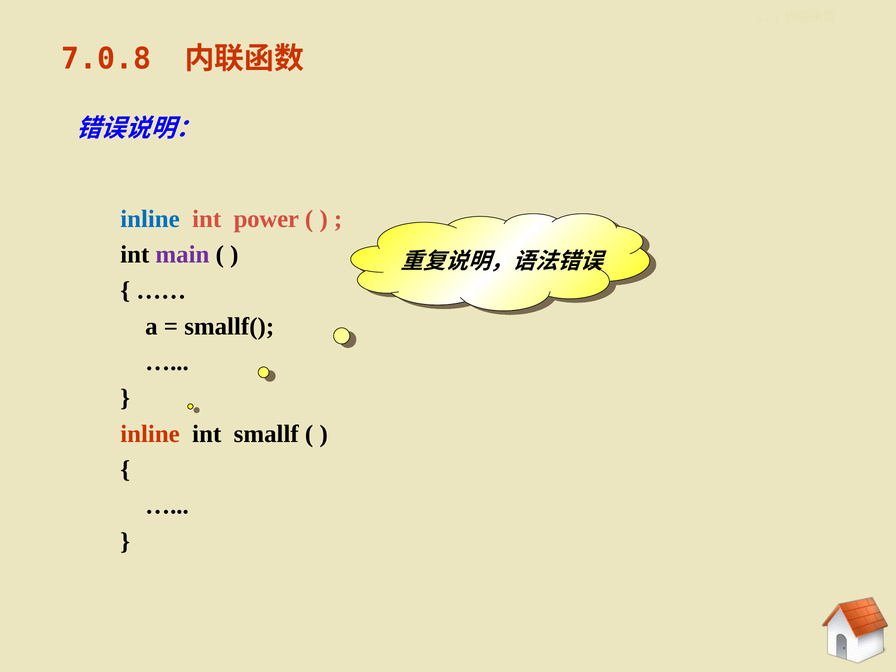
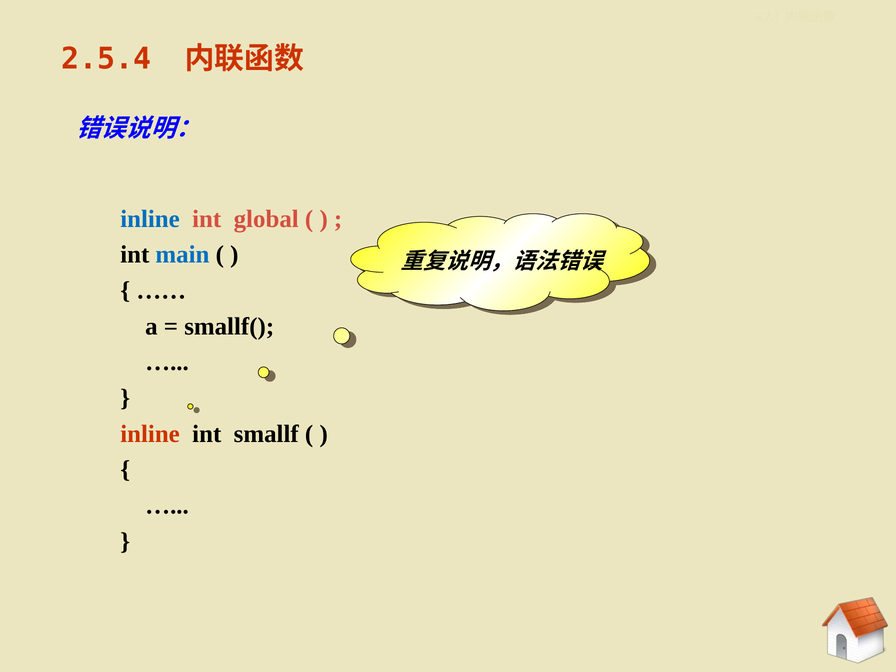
7.0.8: 7.0.8 -> 2.5.4
power: power -> global
main colour: purple -> blue
